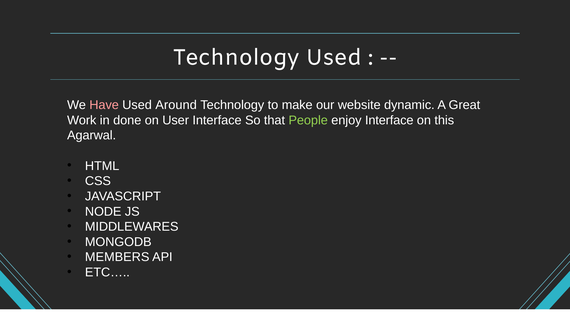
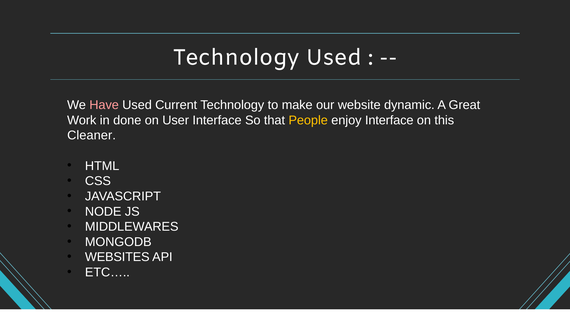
Around: Around -> Current
People colour: light green -> yellow
Agarwal: Agarwal -> Cleaner
MEMBERS: MEMBERS -> WEBSITES
